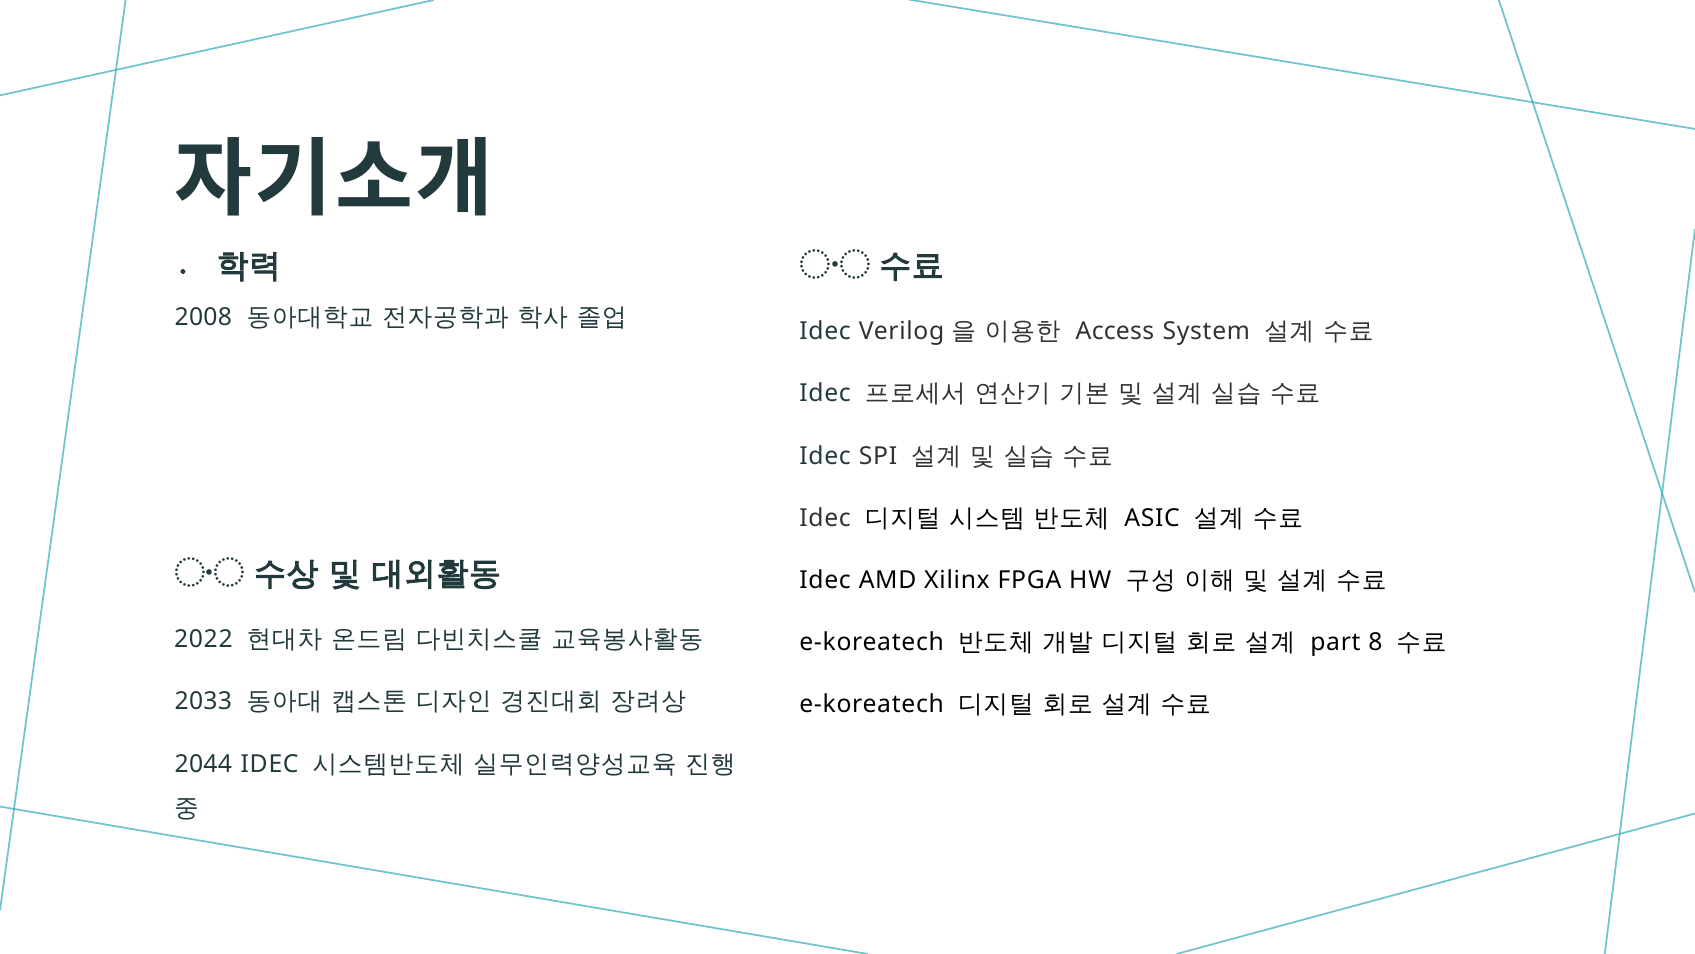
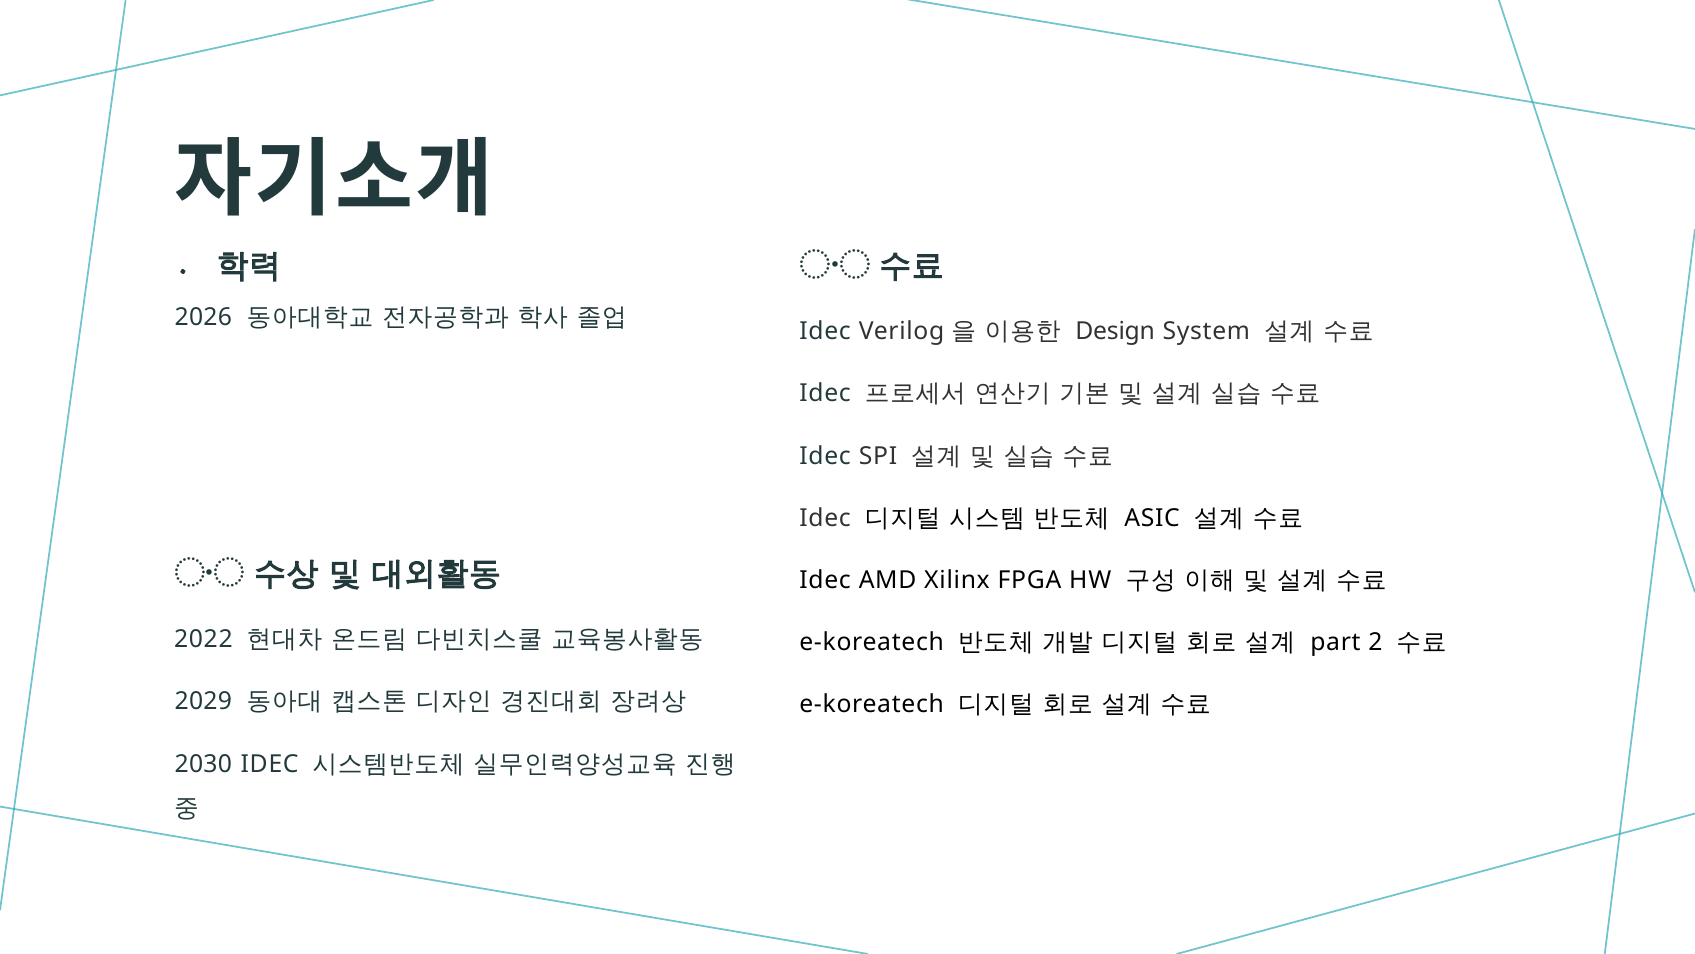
2008: 2008 -> 2026
Access: Access -> Design
8: 8 -> 2
2033: 2033 -> 2029
2044: 2044 -> 2030
